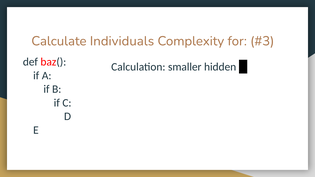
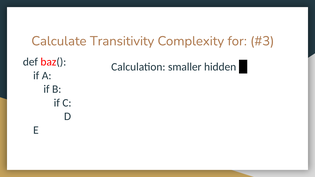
Individuals: Individuals -> Transitivity
